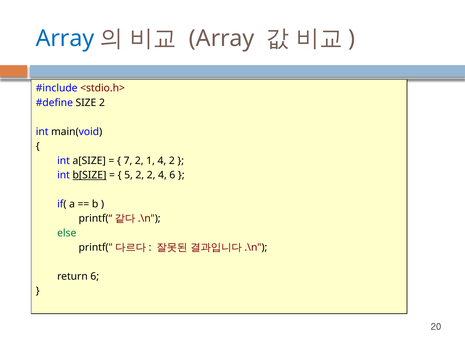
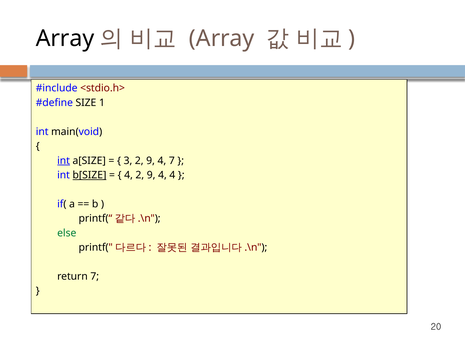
Array at (65, 38) colour: blue -> black
SIZE 2: 2 -> 1
int at (64, 160) underline: none -> present
7: 7 -> 3
1 at (151, 160): 1 -> 9
4 2: 2 -> 7
5 at (129, 175): 5 -> 4
2 at (151, 175): 2 -> 9
4 6: 6 -> 4
return 6: 6 -> 7
